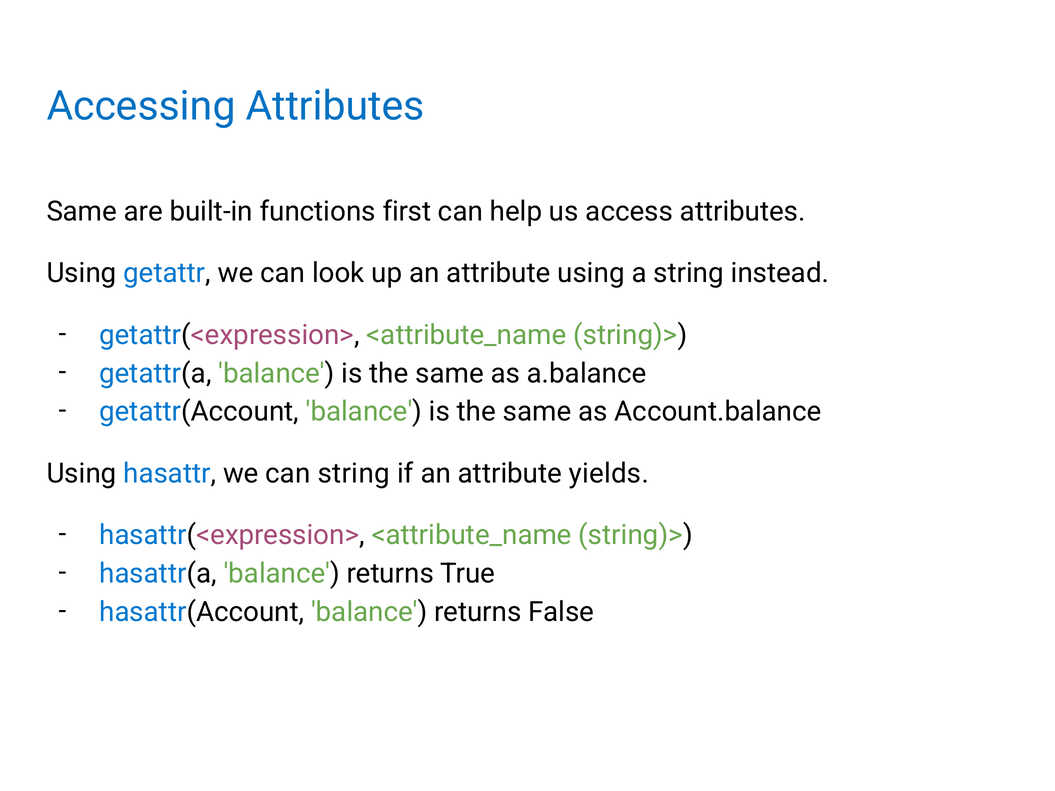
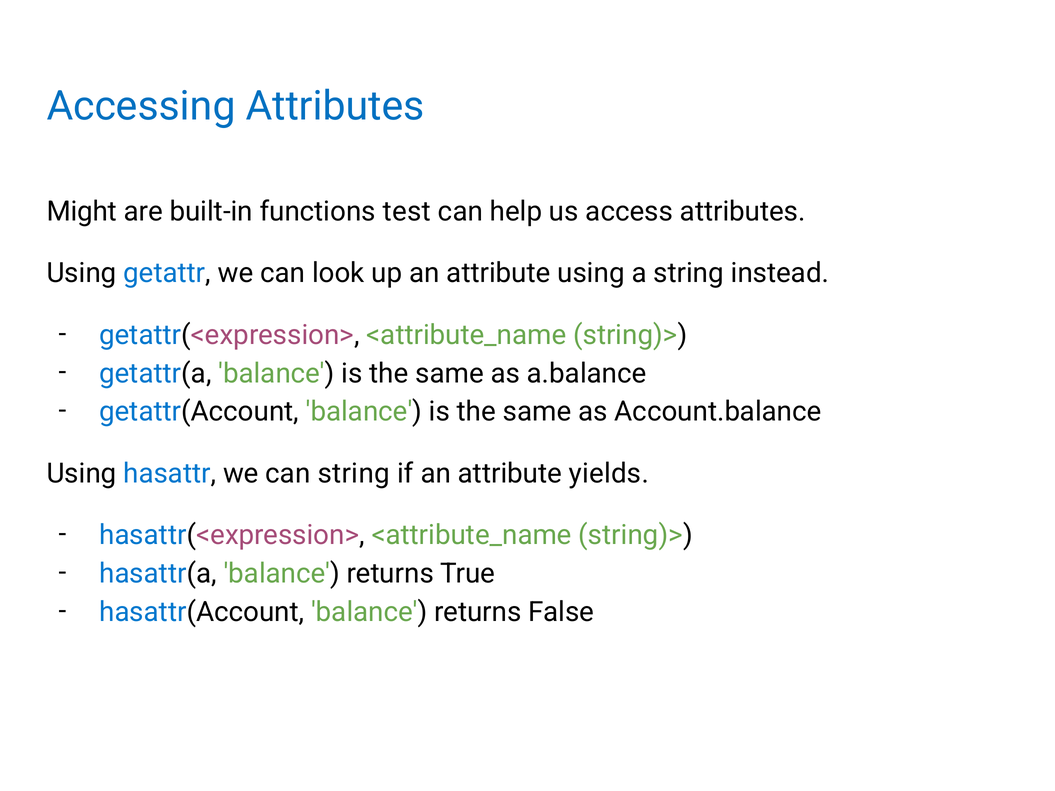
Same at (82, 211): Same -> Might
first: first -> test
